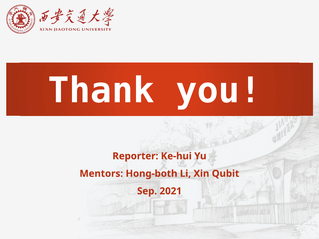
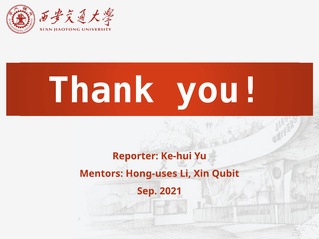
Hong-both: Hong-both -> Hong-uses
